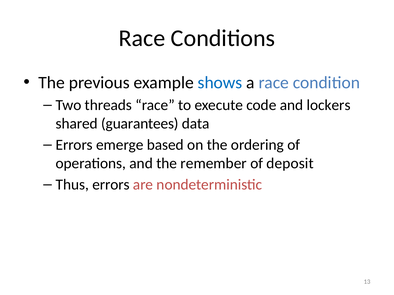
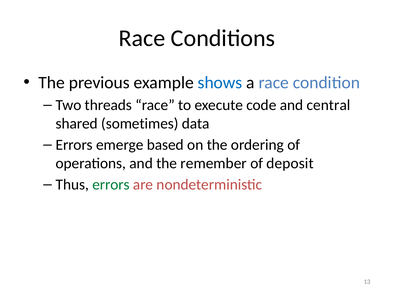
lockers: lockers -> central
guarantees: guarantees -> sometimes
errors at (111, 185) colour: black -> green
